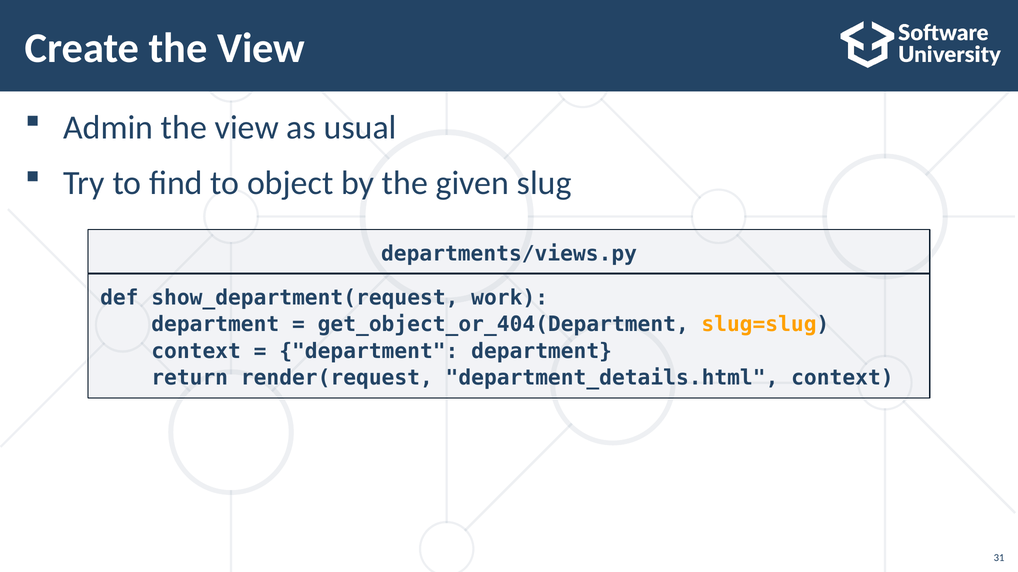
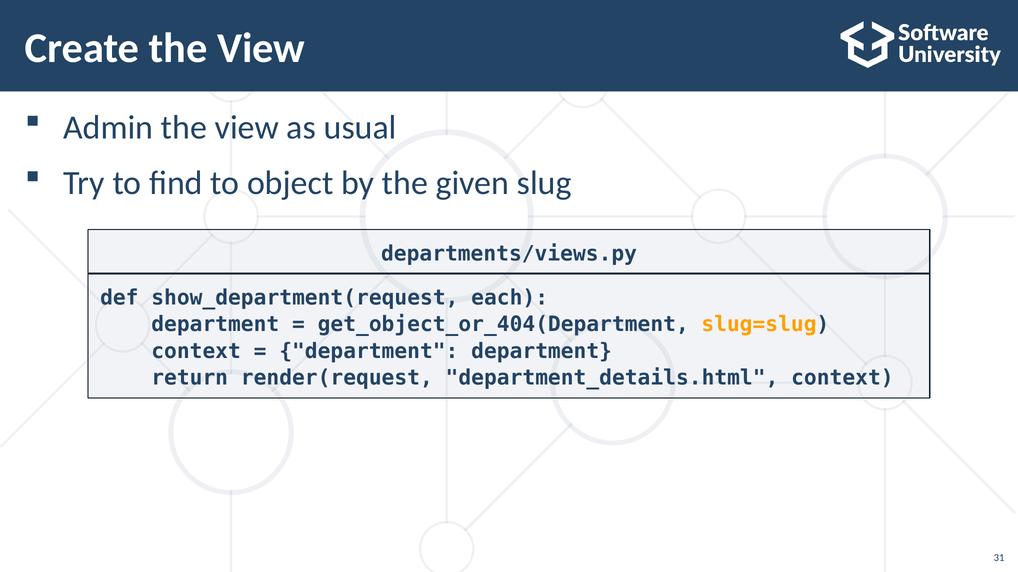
work: work -> each
